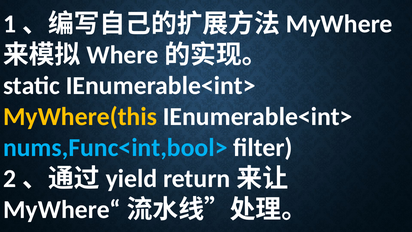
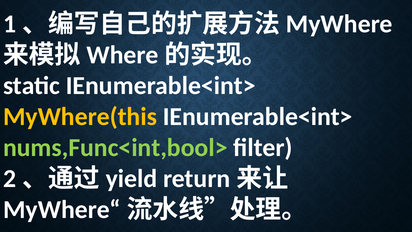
nums,Func<int,bool> colour: light blue -> light green
